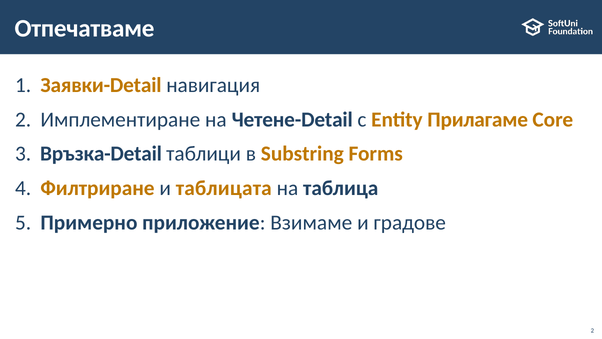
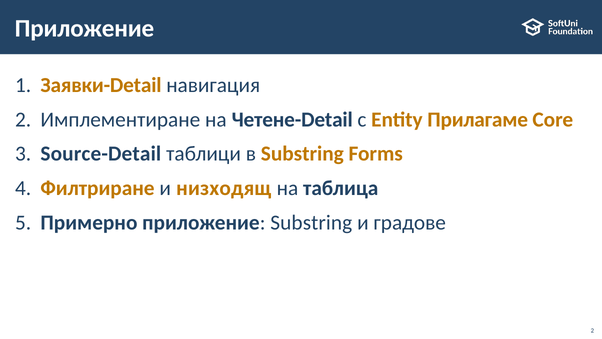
Отпечатваме at (84, 29): Отпечатваме -> Приложение
Връзка-Detail: Връзка-Detail -> Source-Detail
таблицата: таблицата -> низходящ
приложение Взимаме: Взимаме -> Substring
